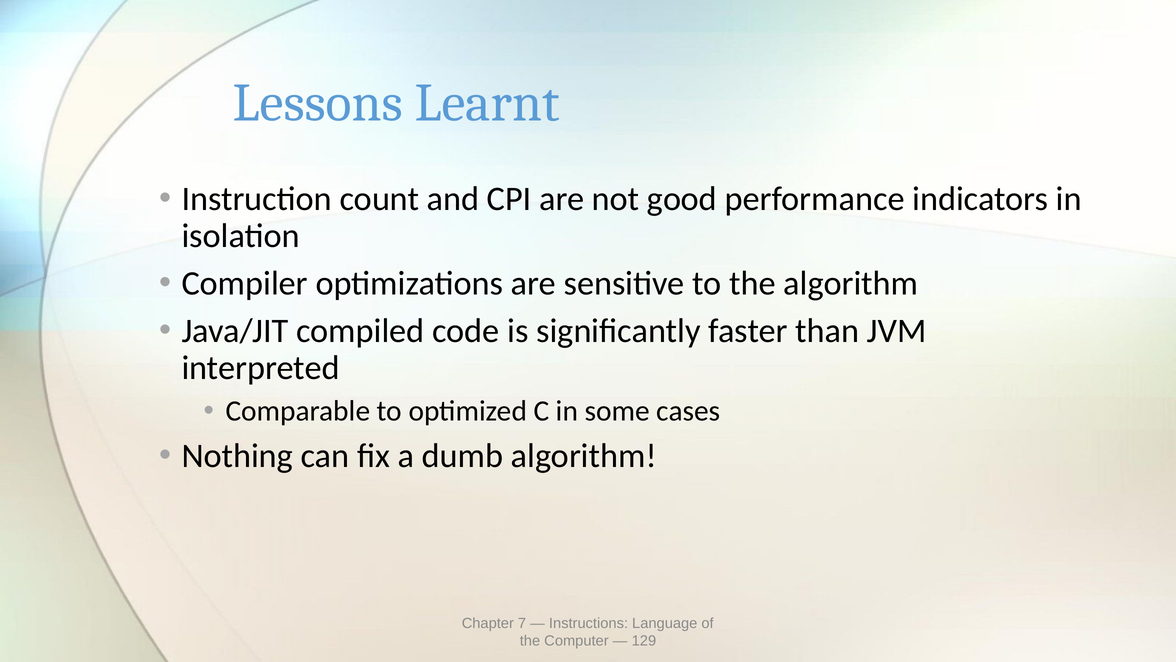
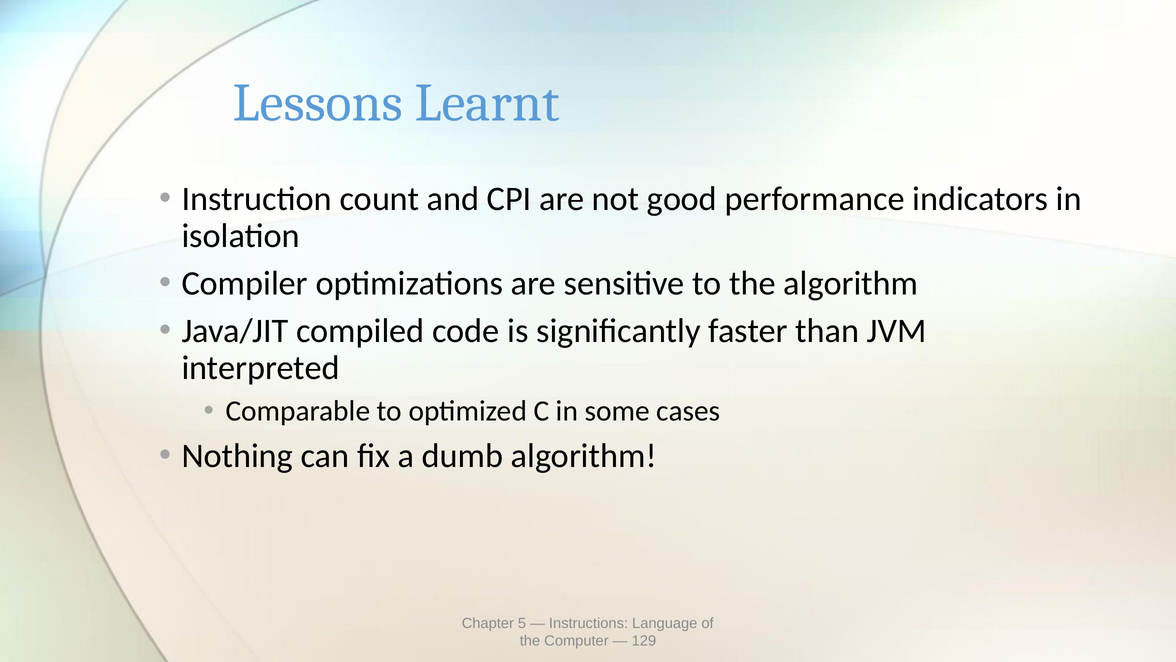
7: 7 -> 5
